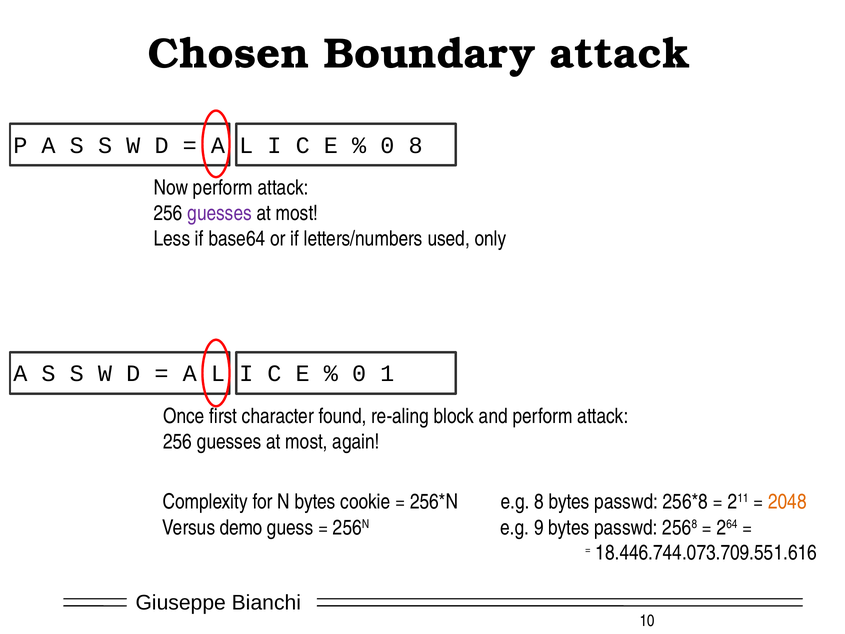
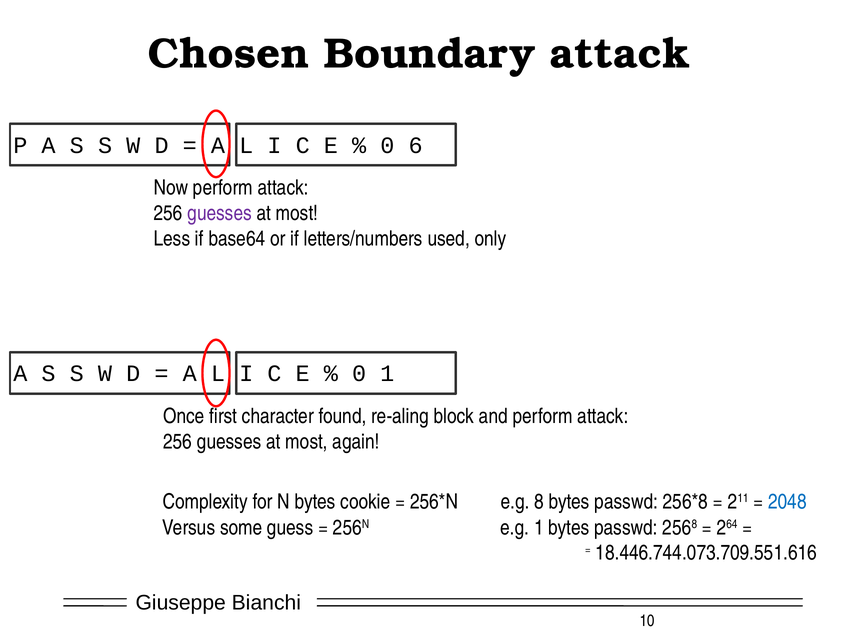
0 8: 8 -> 6
2048 colour: orange -> blue
demo: demo -> some
e.g 9: 9 -> 1
